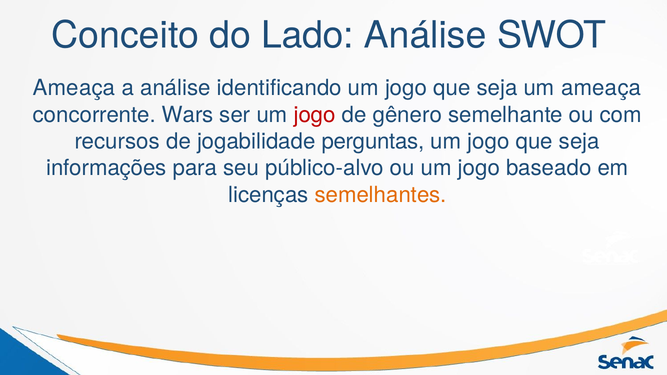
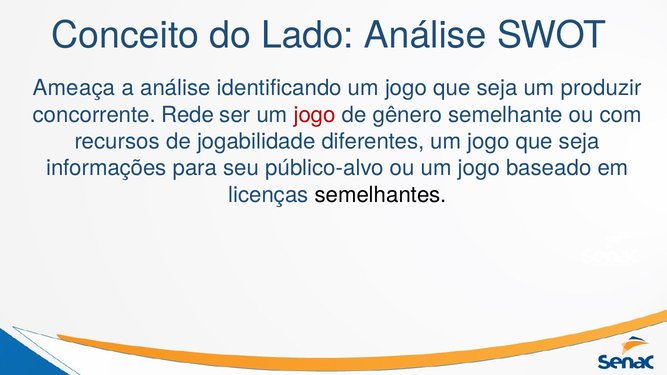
um ameaça: ameaça -> produzir
Wars: Wars -> Rede
perguntas: perguntas -> diferentes
semelhantes colour: orange -> black
